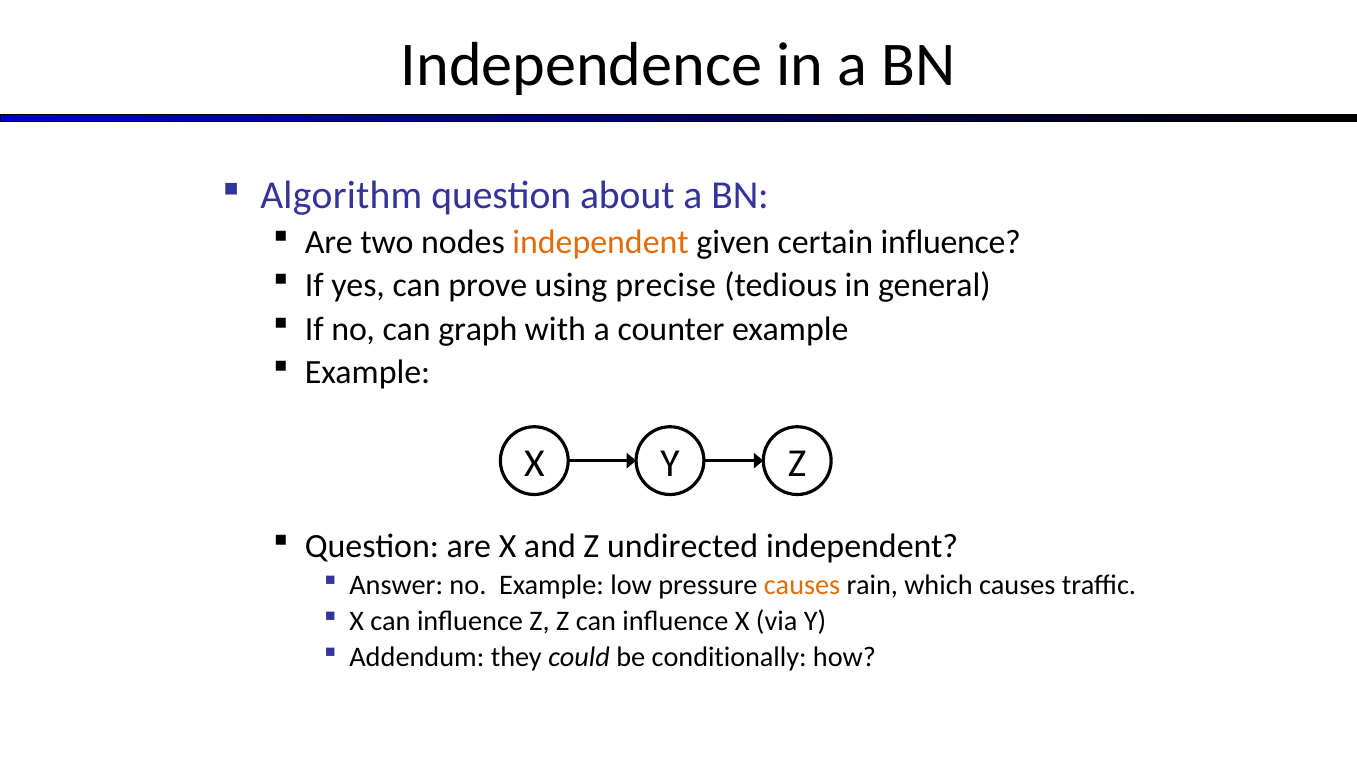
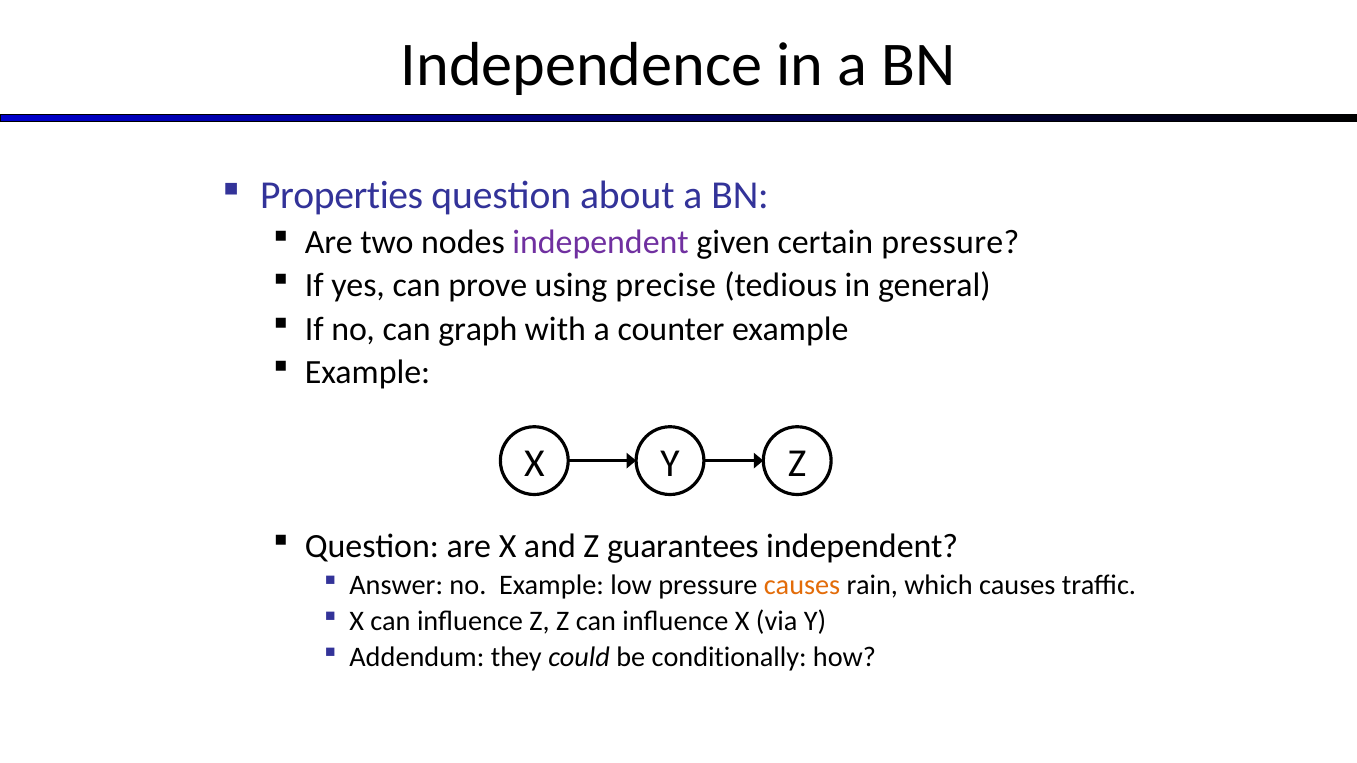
Algorithm: Algorithm -> Properties
independent at (601, 242) colour: orange -> purple
certain influence: influence -> pressure
undirected: undirected -> guarantees
